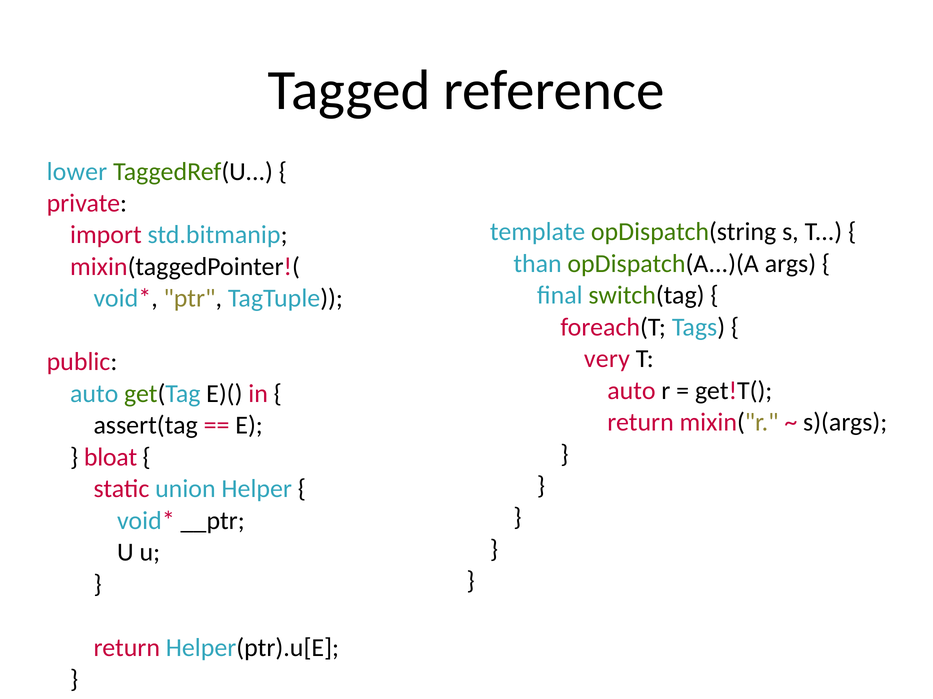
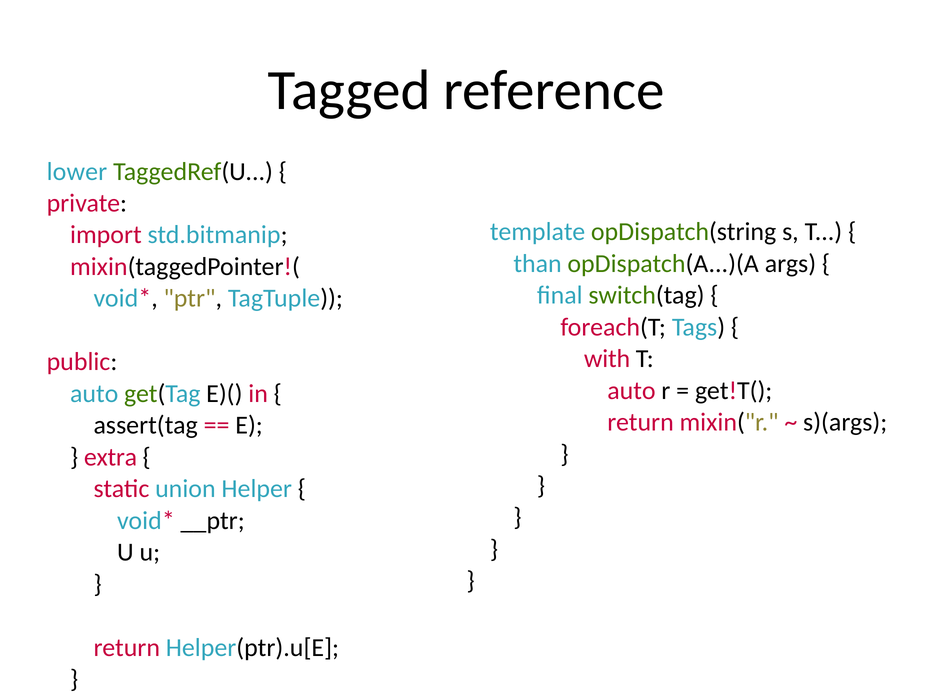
very: very -> with
bloat: bloat -> extra
